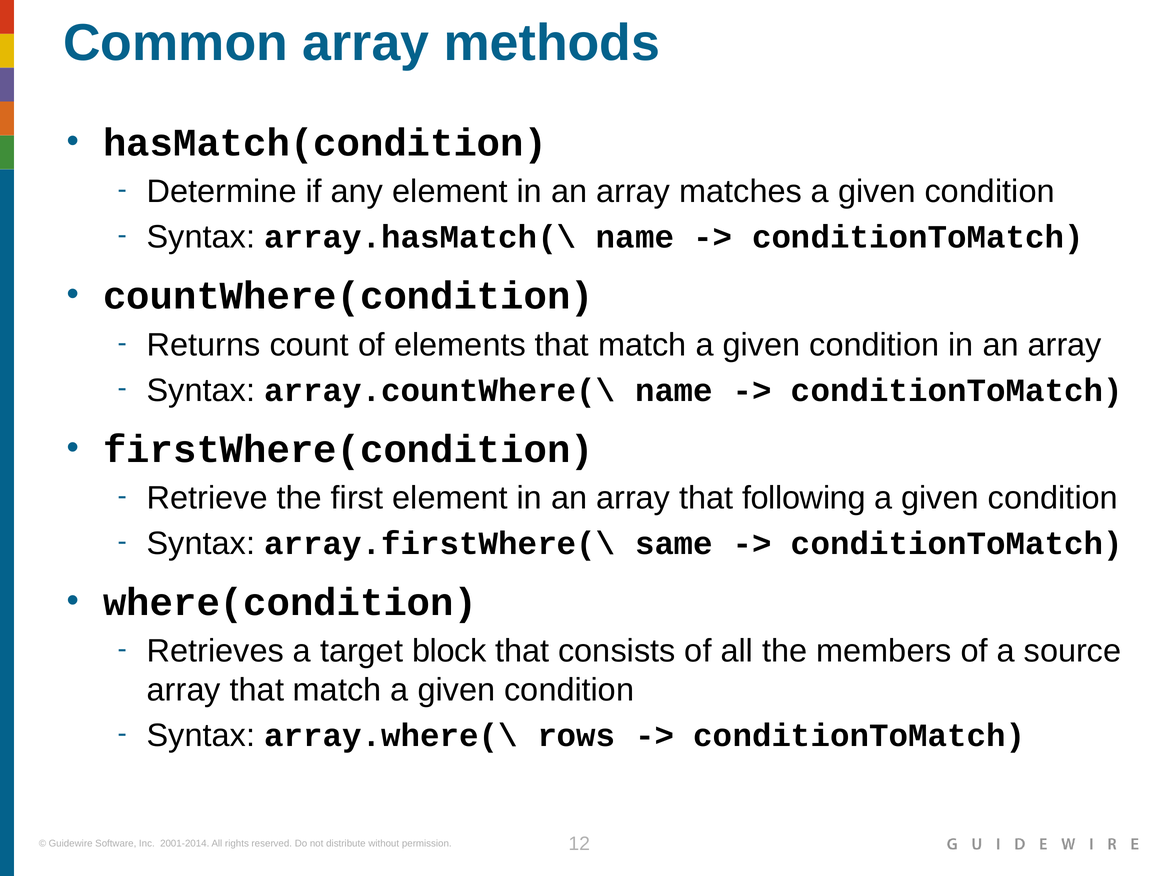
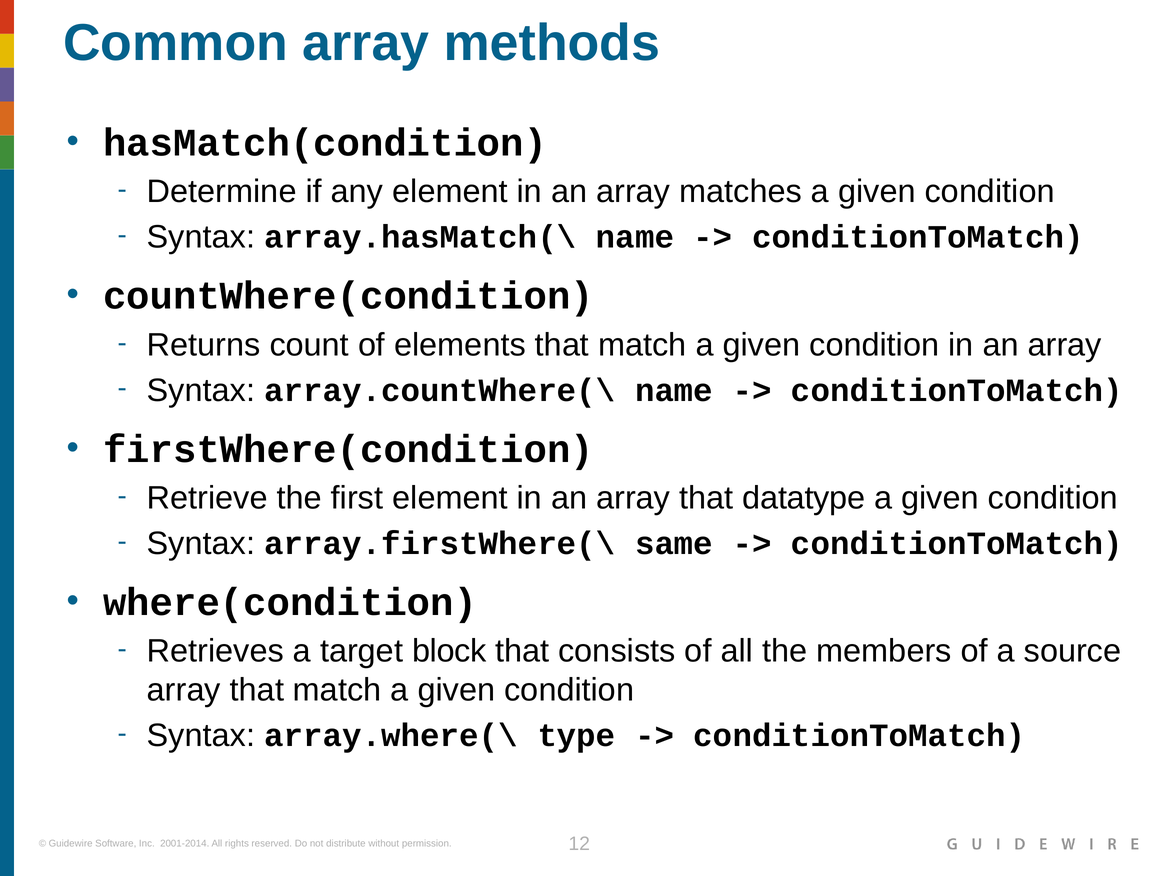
following: following -> datatype
rows: rows -> type
